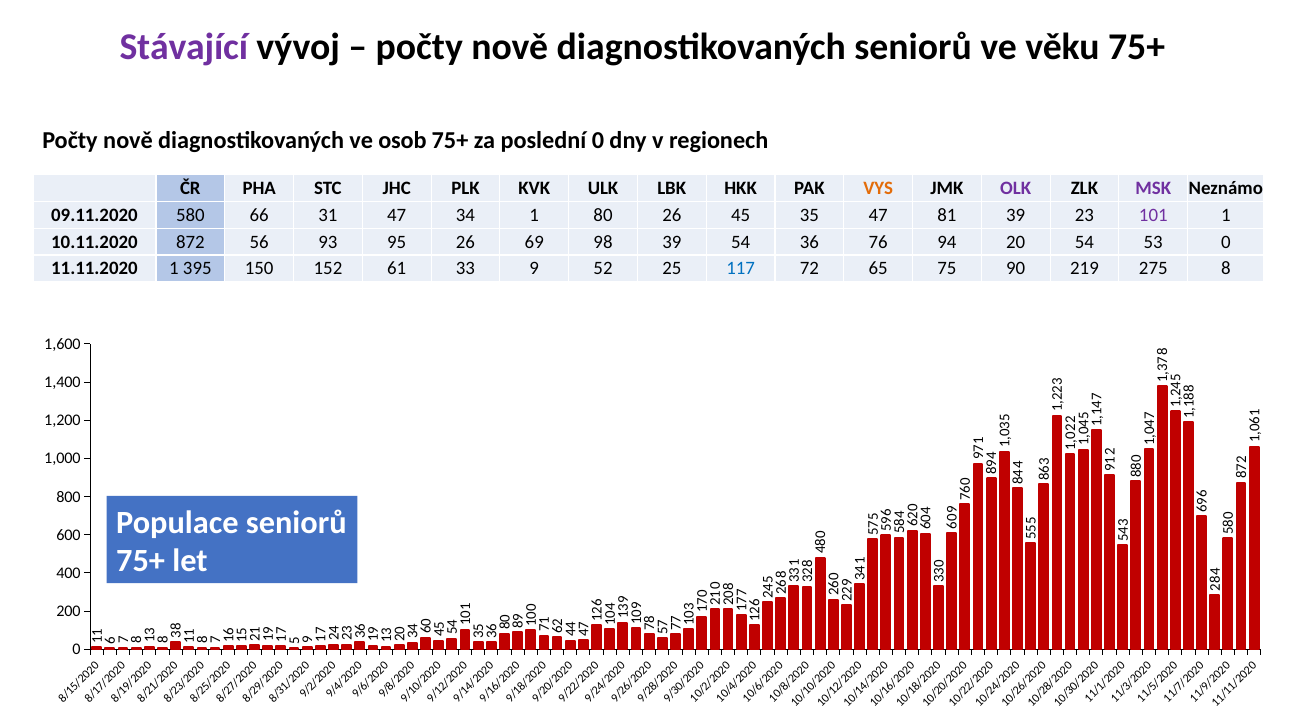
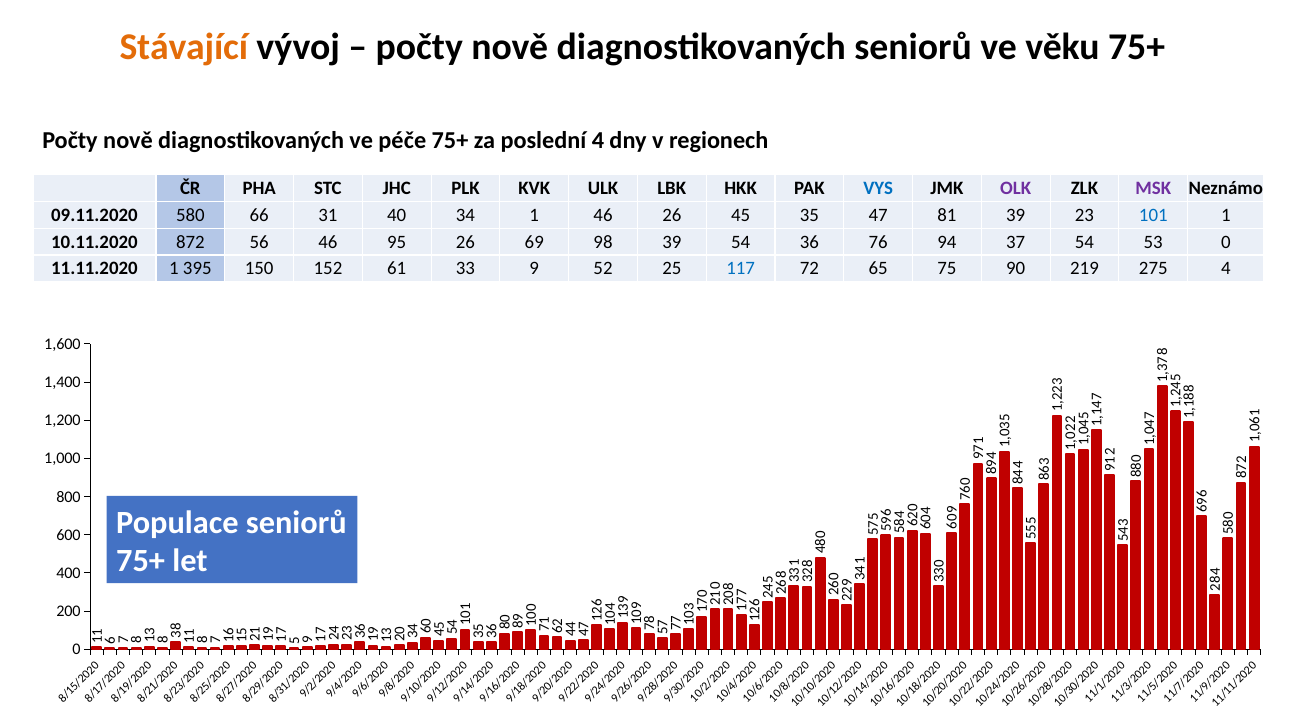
Stávající colour: purple -> orange
osob: osob -> péče
poslední 0: 0 -> 4
VYS colour: orange -> blue
31 47: 47 -> 40
1 80: 80 -> 46
101 colour: purple -> blue
56 93: 93 -> 46
20: 20 -> 37
275 8: 8 -> 4
